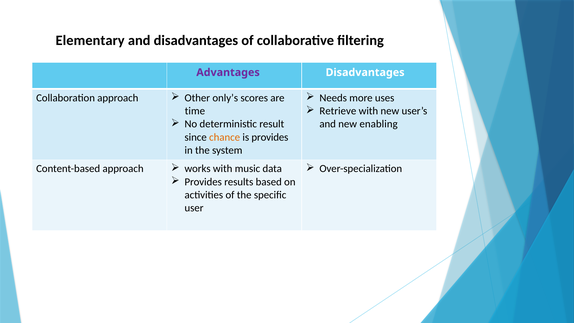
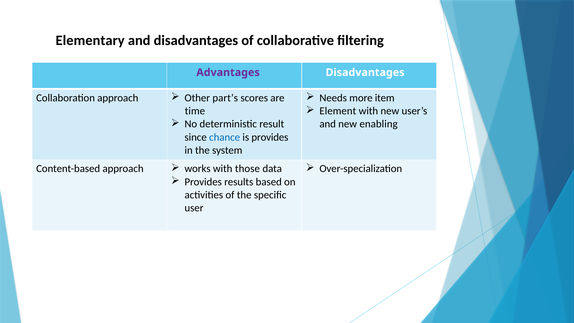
uses: uses -> item
only’s: only’s -> part’s
Retrieve: Retrieve -> Element
chance colour: orange -> blue
music: music -> those
